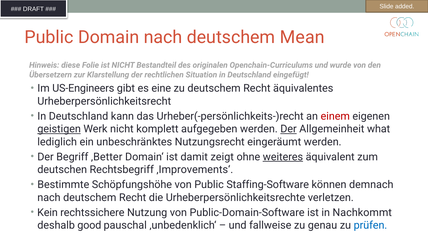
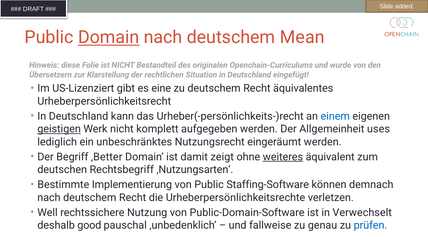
Domain underline: none -> present
US-Engineers: US-Engineers -> US-Lizenziert
einem colour: red -> blue
Der at (289, 129) underline: present -> none
what: what -> uses
‚Improvements‘: ‚Improvements‘ -> ‚Nutzungsarten‘
Schöpfungshöhe: Schöpfungshöhe -> Implementierung
Kein: Kein -> Well
Nachkommt: Nachkommt -> Verwechselt
